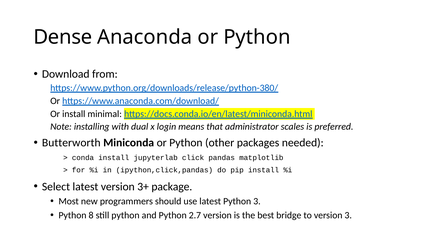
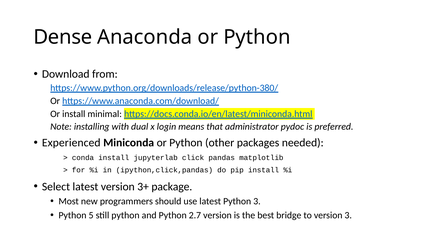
scales: scales -> pydoc
Butterworth: Butterworth -> Experienced
8: 8 -> 5
